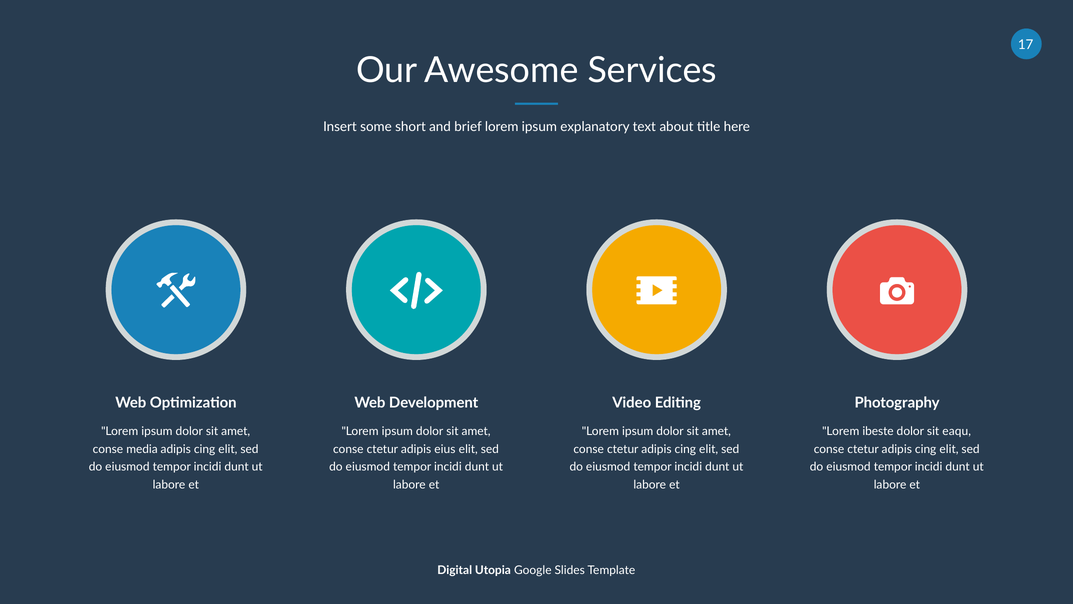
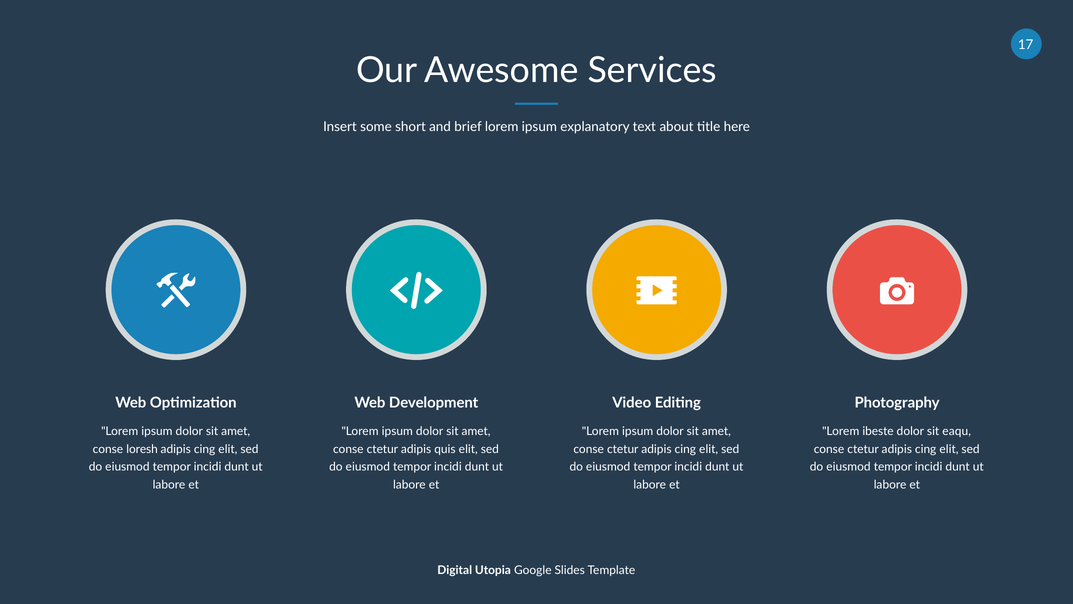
media: media -> loresh
eius: eius -> quis
